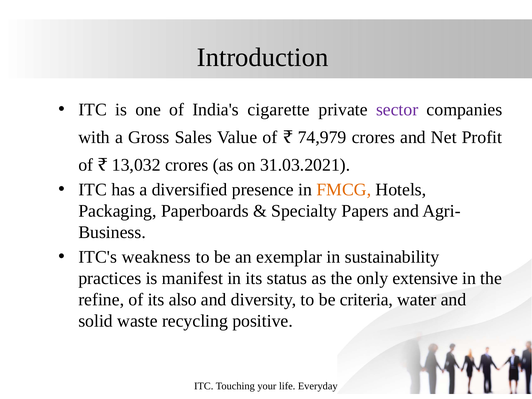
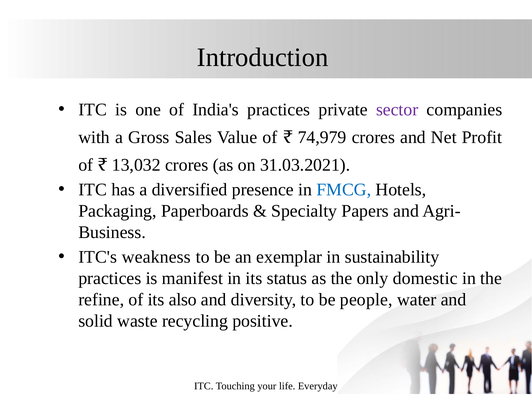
India's cigarette: cigarette -> practices
FMCG colour: orange -> blue
extensive: extensive -> domestic
criteria: criteria -> people
